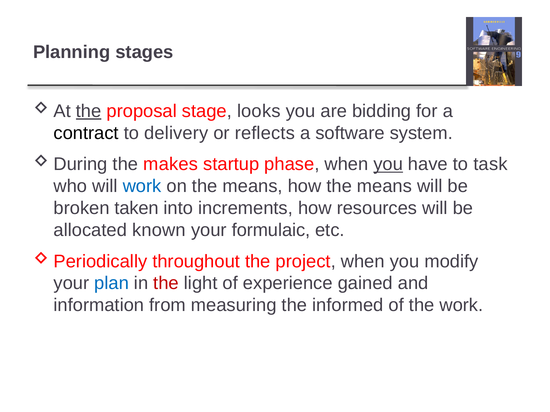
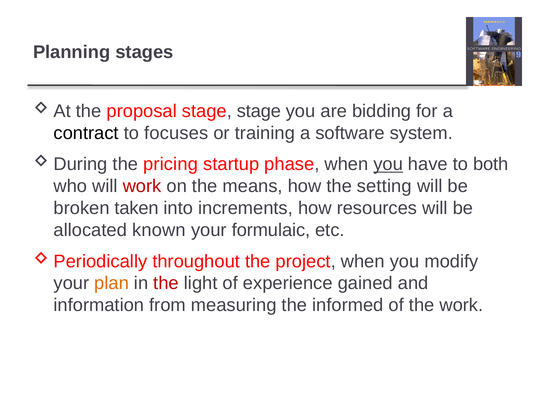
the at (89, 111) underline: present -> none
stage looks: looks -> stage
delivery: delivery -> focuses
reflects: reflects -> training
makes: makes -> pricing
task: task -> both
work at (142, 186) colour: blue -> red
how the means: means -> setting
plan colour: blue -> orange
